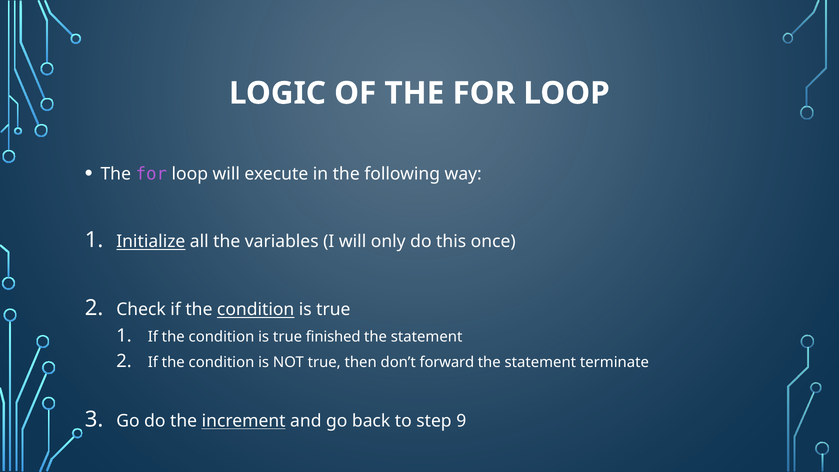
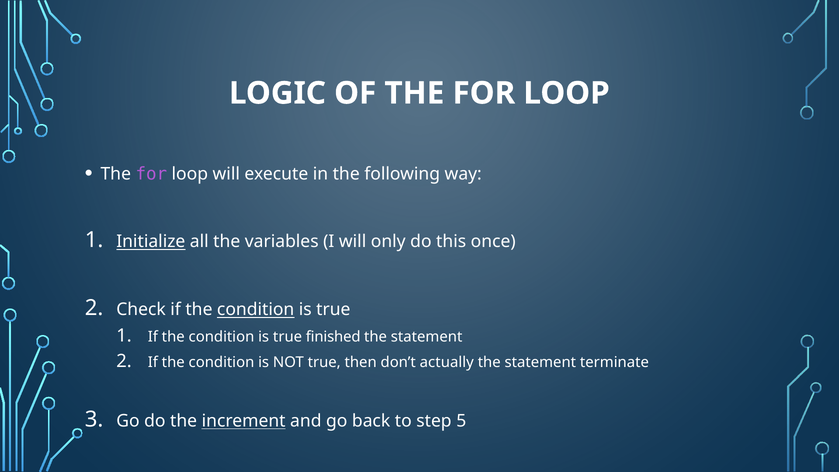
forward: forward -> actually
9: 9 -> 5
